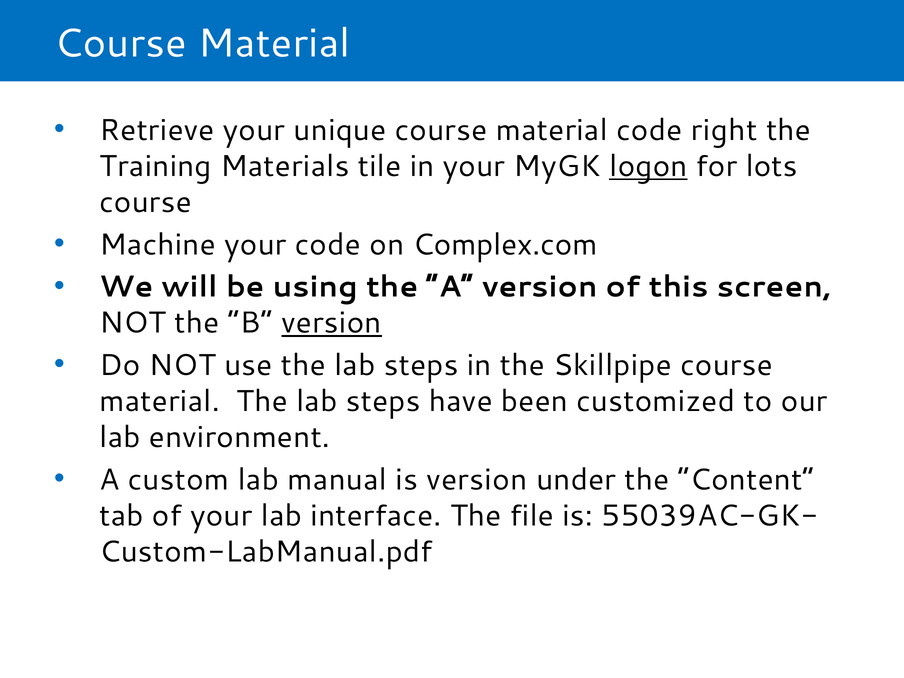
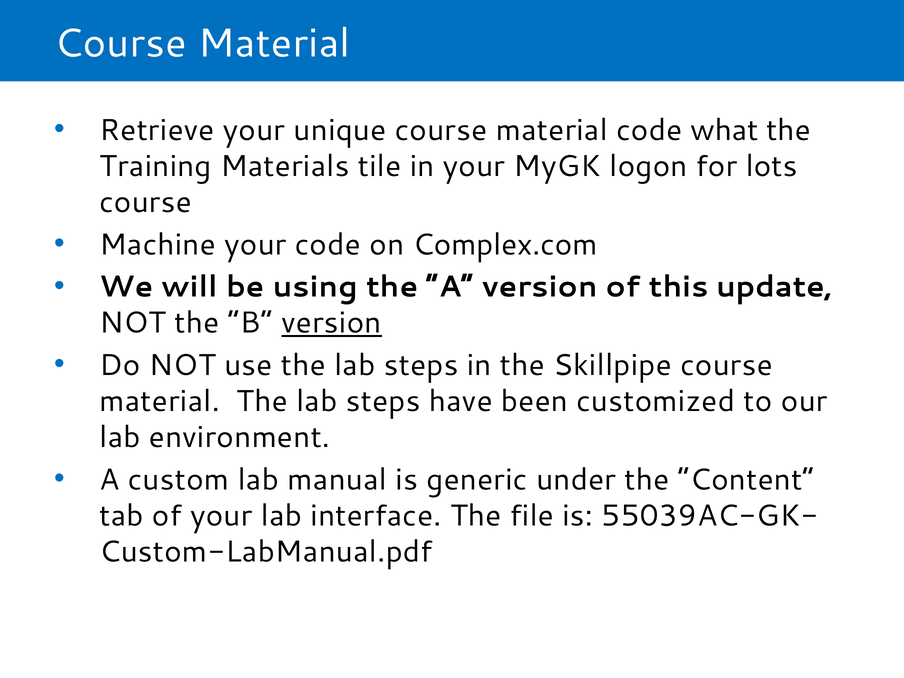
right: right -> what
logon underline: present -> none
screen: screen -> update
is version: version -> generic
